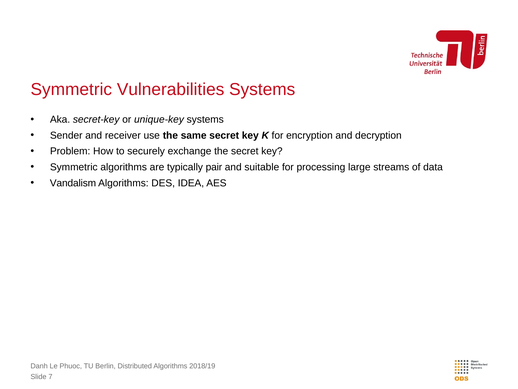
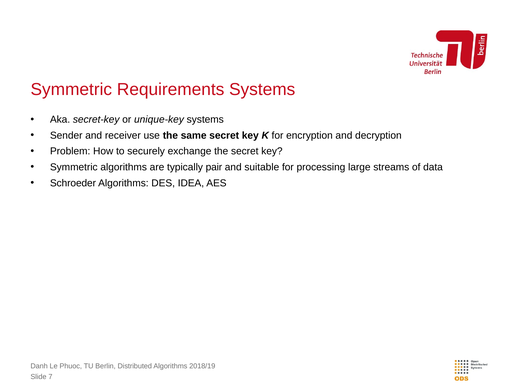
Vulnerabilities: Vulnerabilities -> Requirements
Vandalism: Vandalism -> Schroeder
